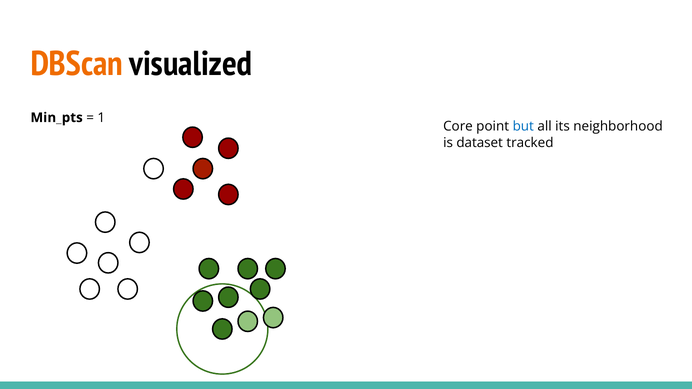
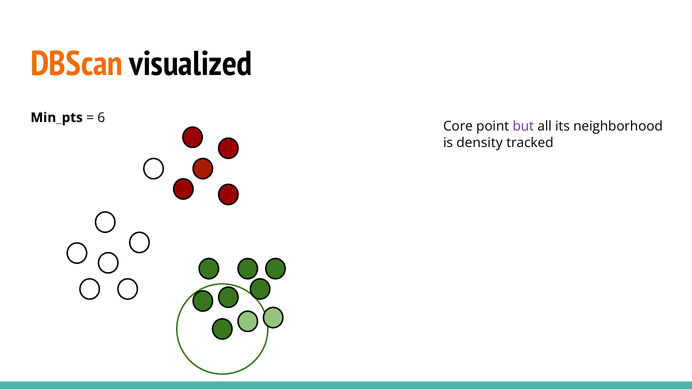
1: 1 -> 6
but colour: blue -> purple
dataset: dataset -> density
